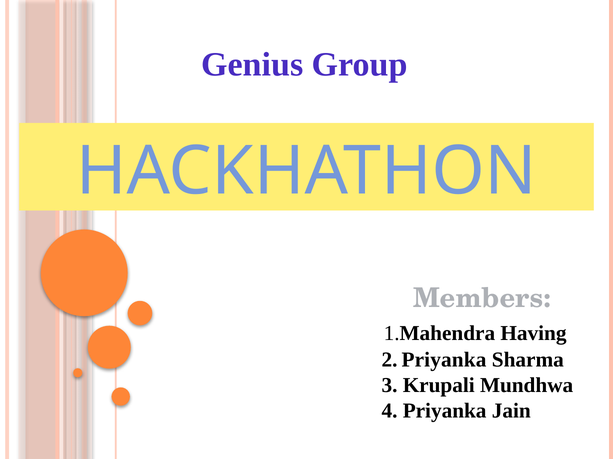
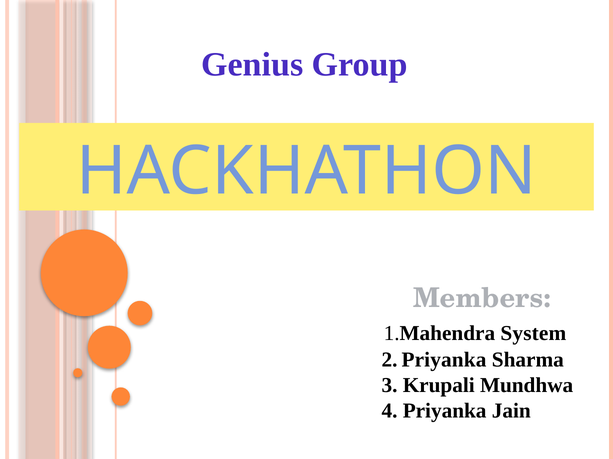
Having: Having -> System
